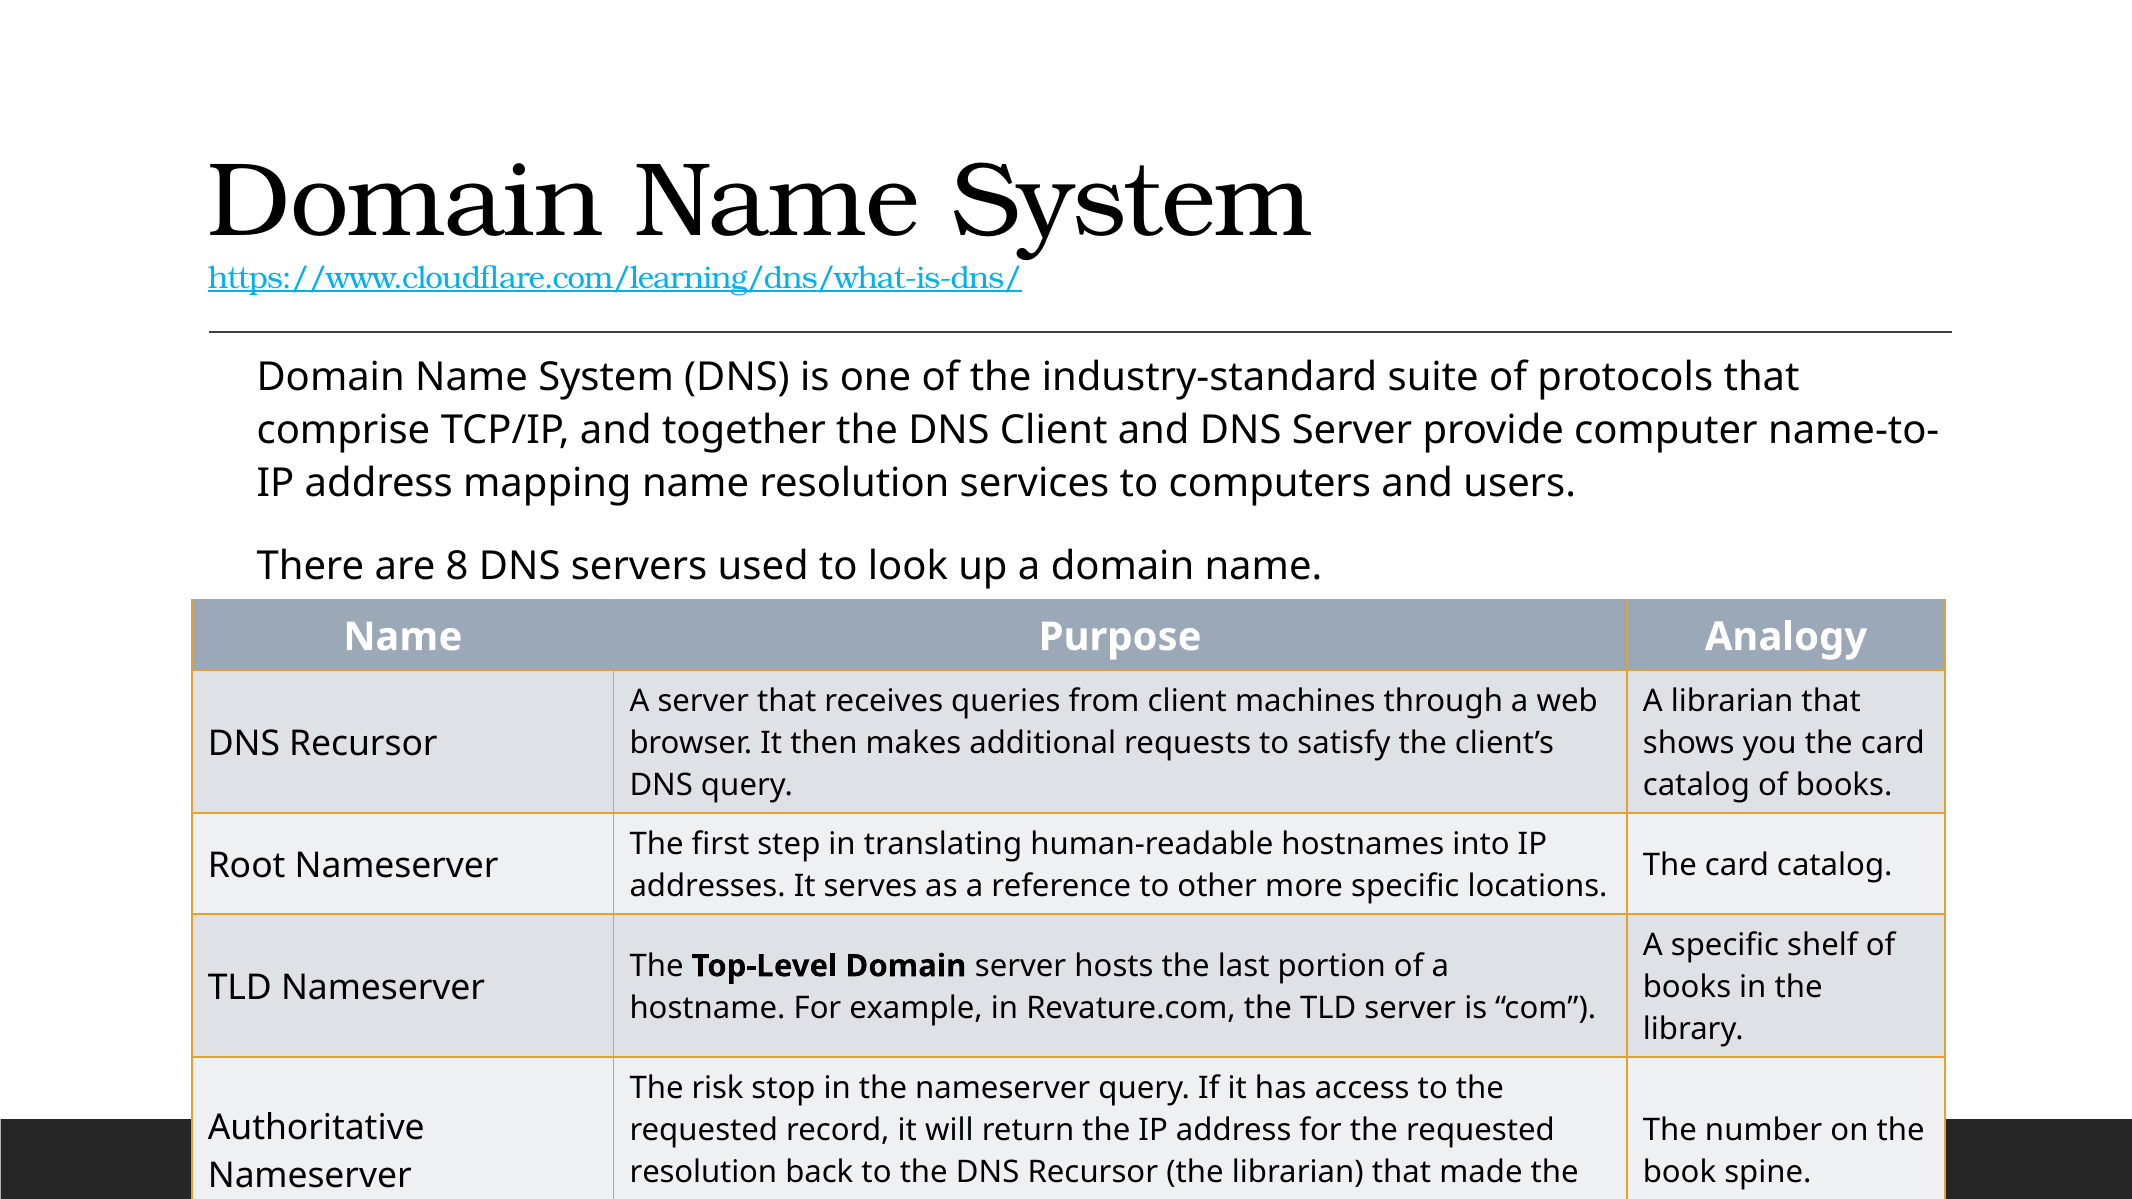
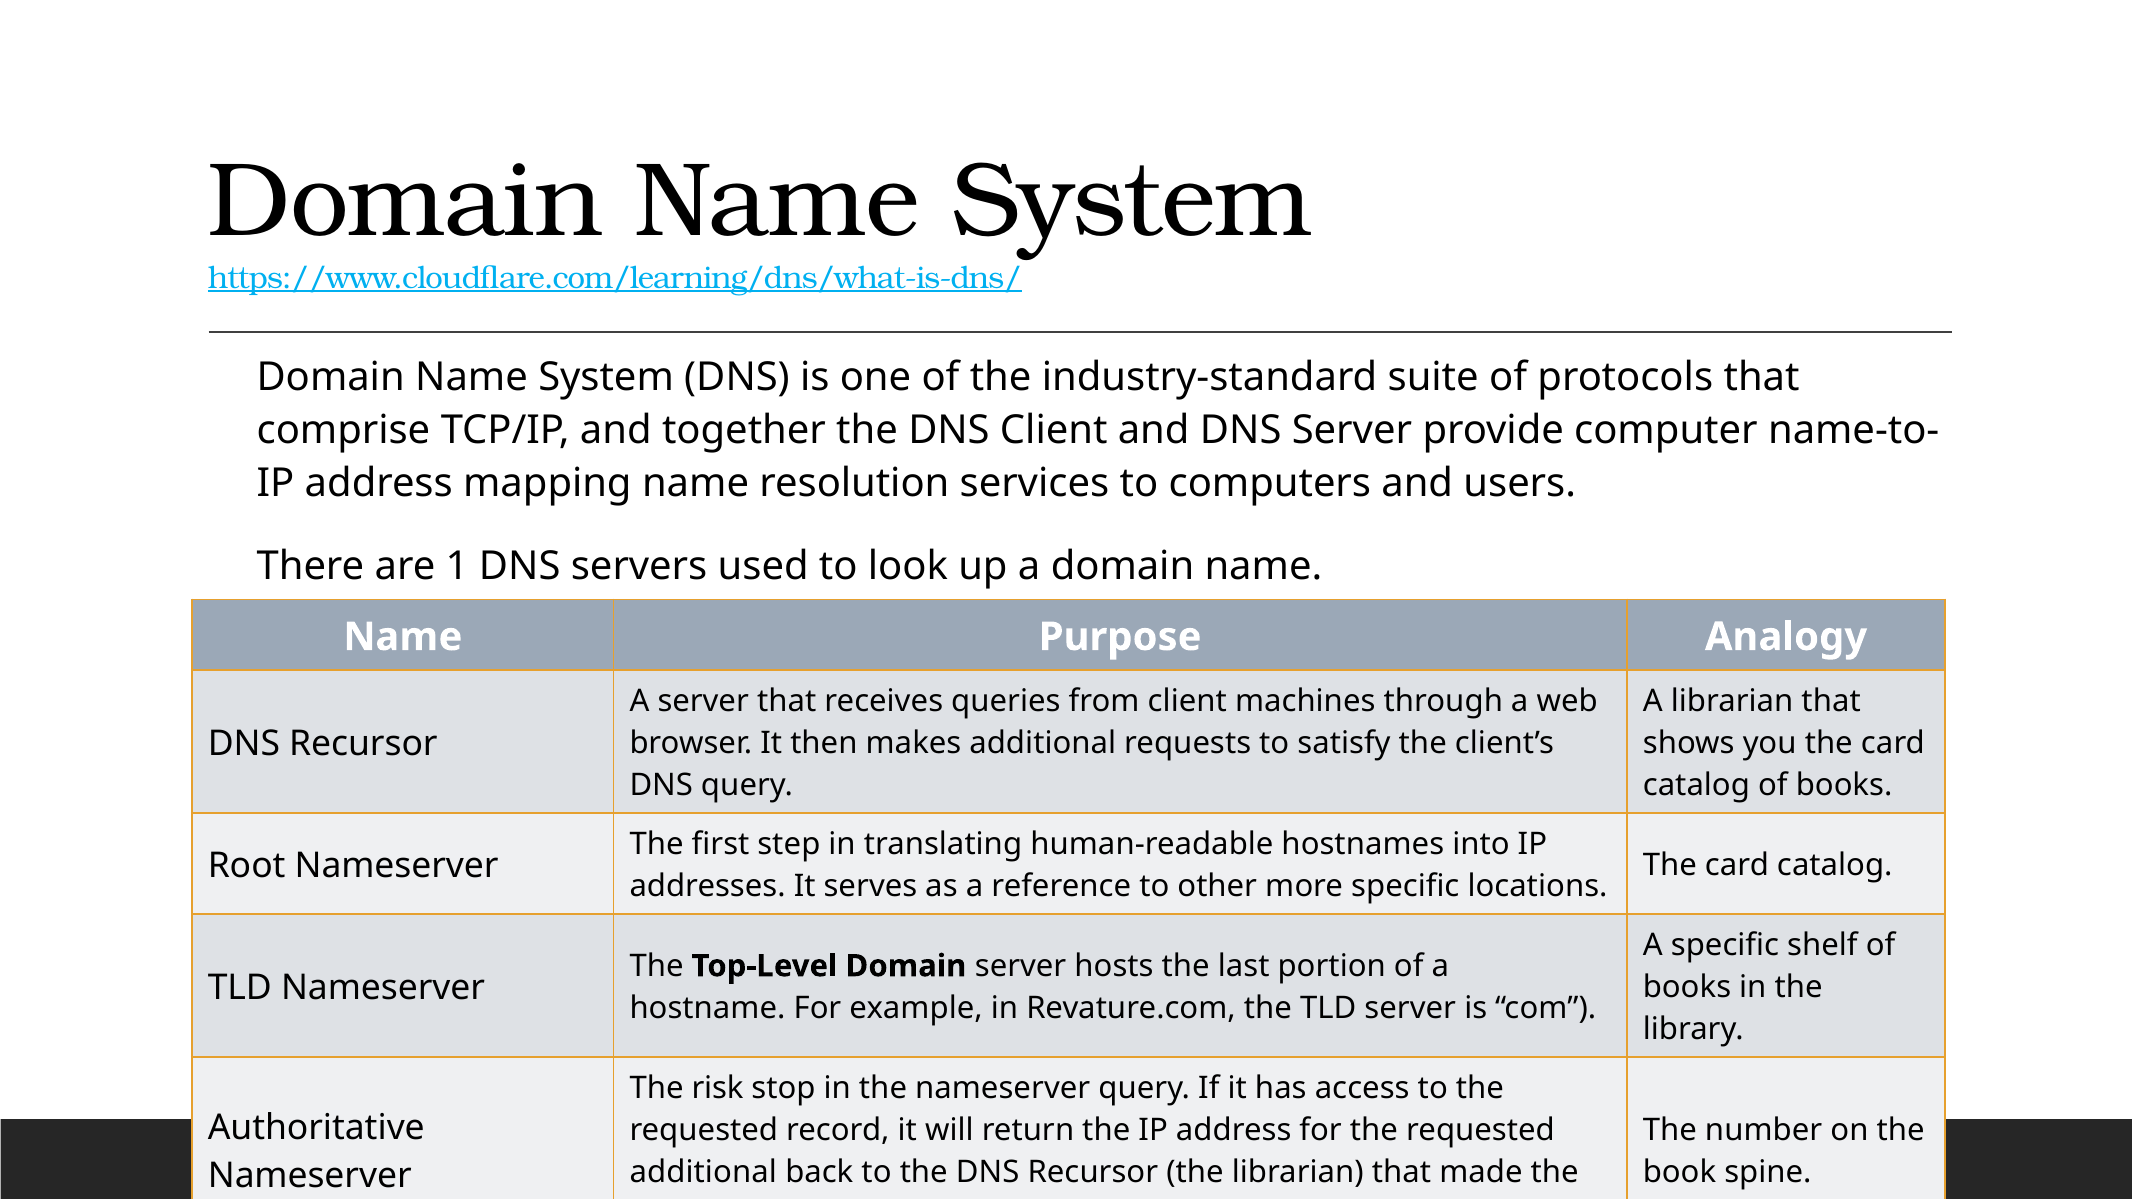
8: 8 -> 1
resolution at (703, 1173): resolution -> additional
